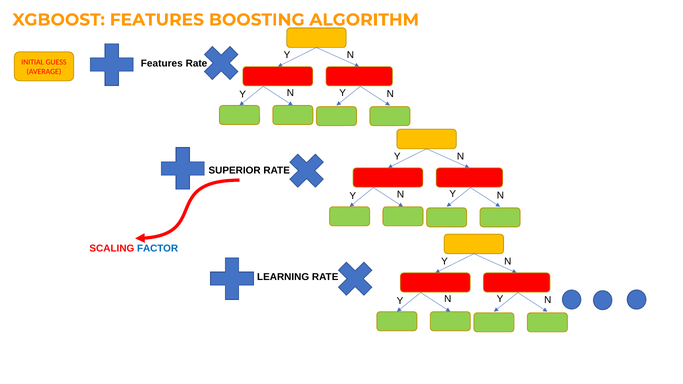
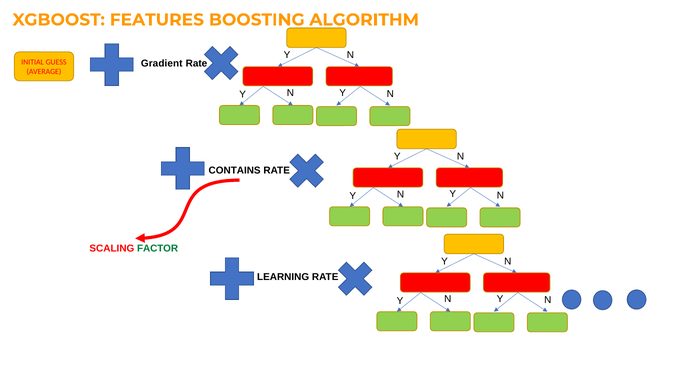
Features at (162, 63): Features -> Gradient
SUPERIOR: SUPERIOR -> CONTAINS
FACTOR colour: blue -> green
